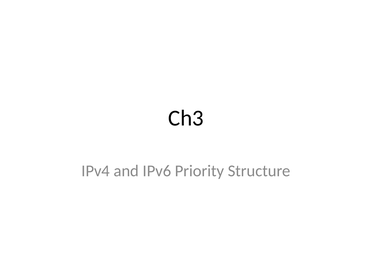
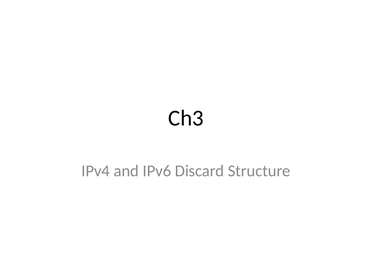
Priority: Priority -> Discard
